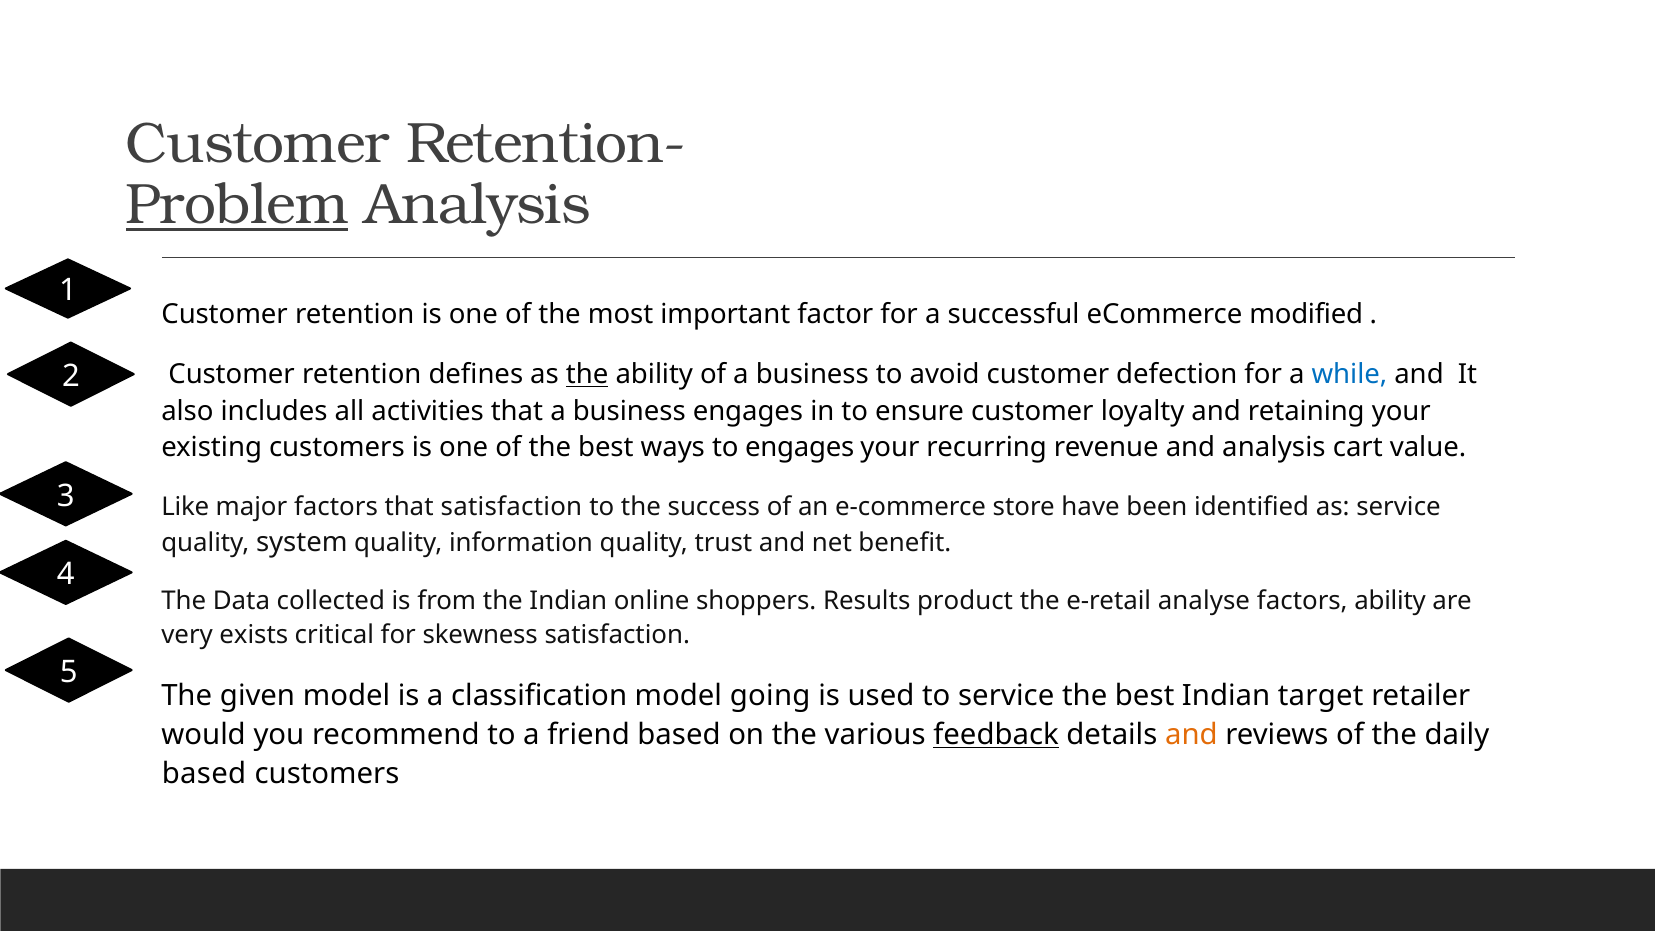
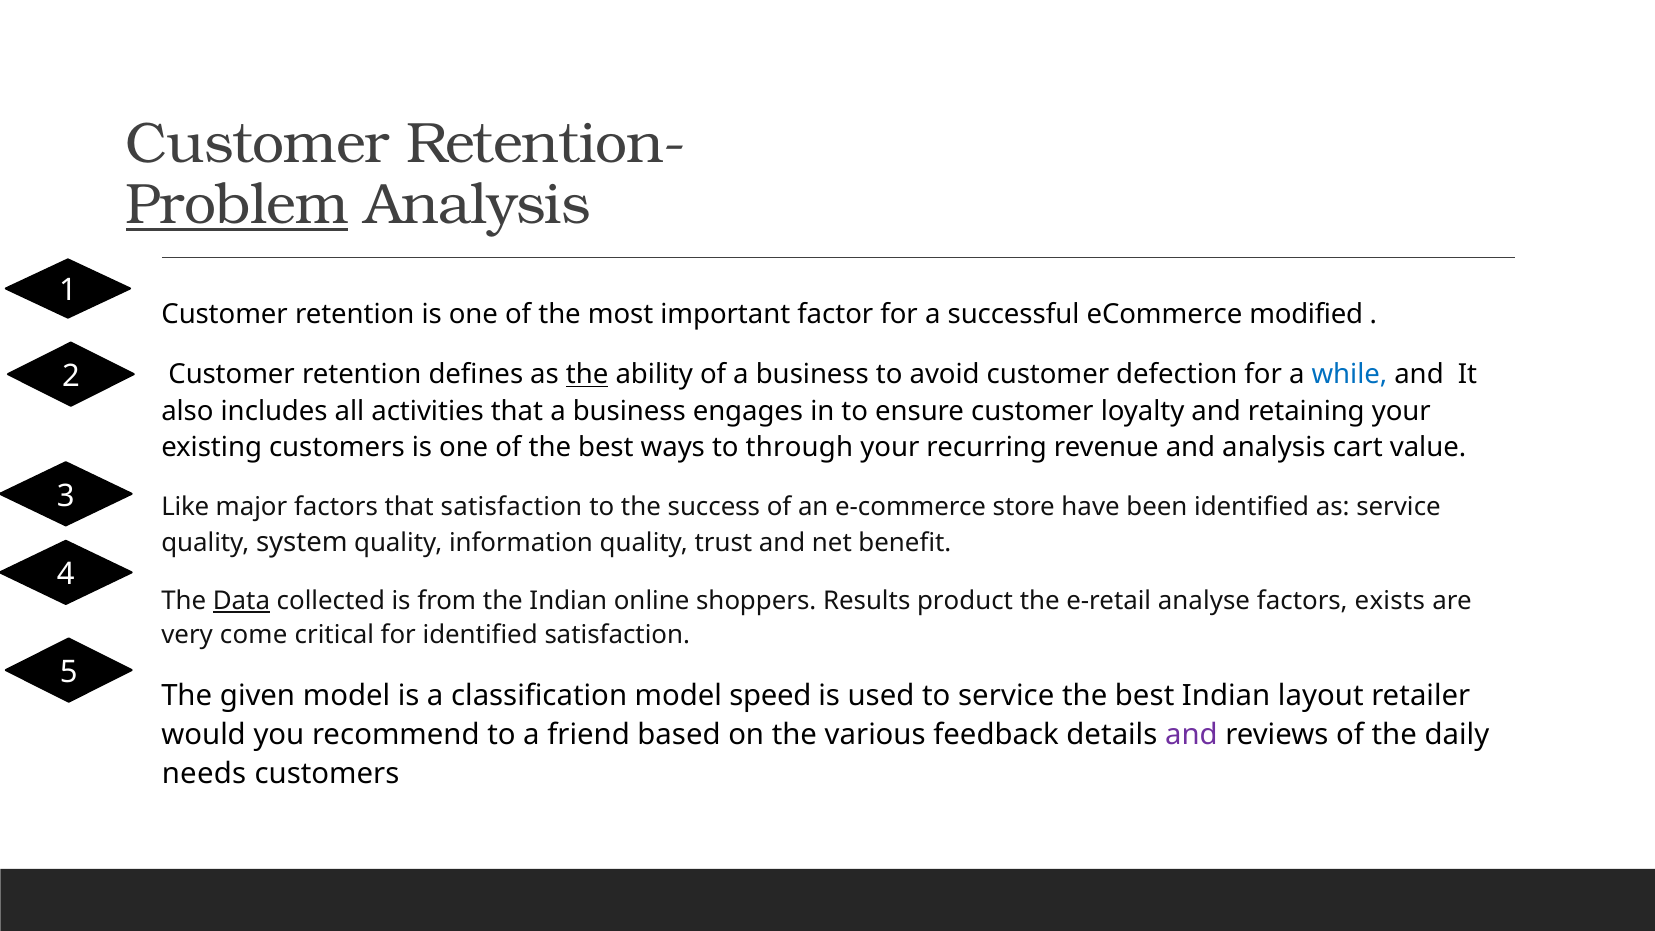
to engages: engages -> through
Data underline: none -> present
factors ability: ability -> exists
exists: exists -> come
for skewness: skewness -> identified
going: going -> speed
target: target -> layout
feedback underline: present -> none
and at (1191, 735) colour: orange -> purple
based at (204, 774): based -> needs
